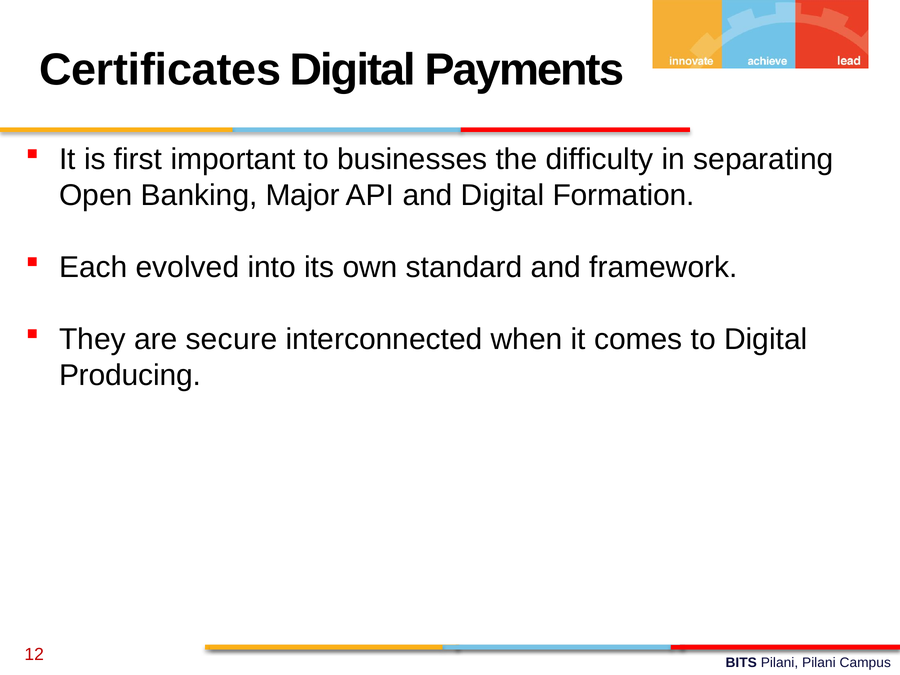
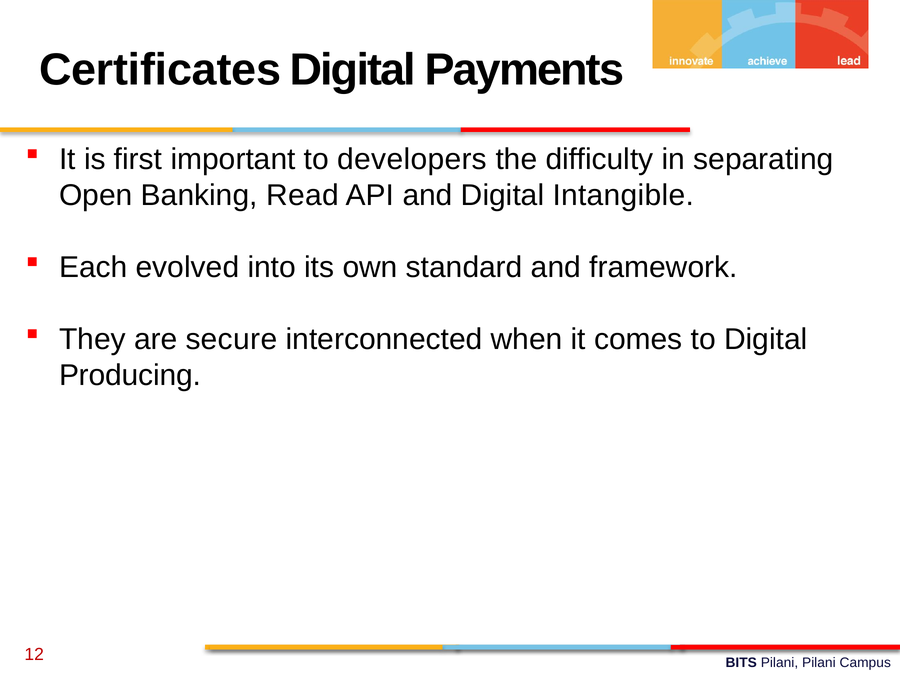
businesses: businesses -> developers
Major: Major -> Read
Formation: Formation -> Intangible
